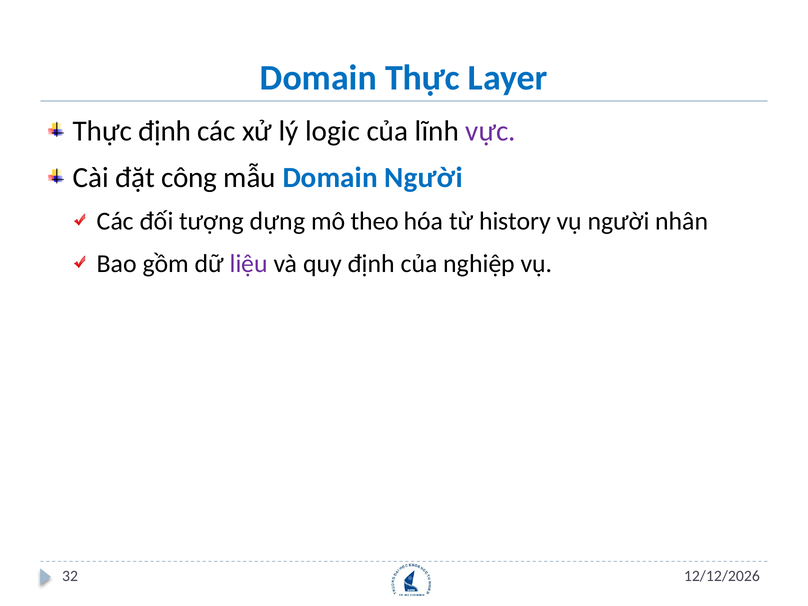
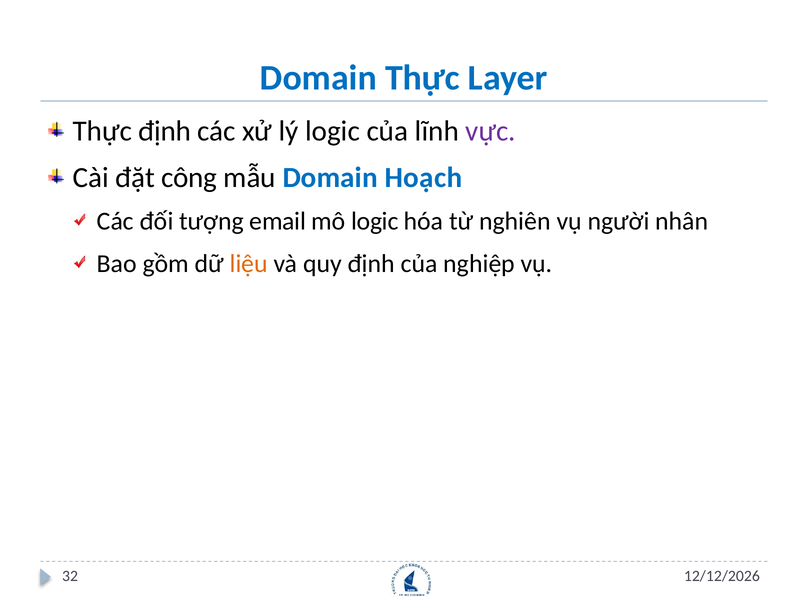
Domain Người: Người -> Hoạch
dựng: dựng -> email
mô theo: theo -> logic
history: history -> nghiên
liệu colour: purple -> orange
